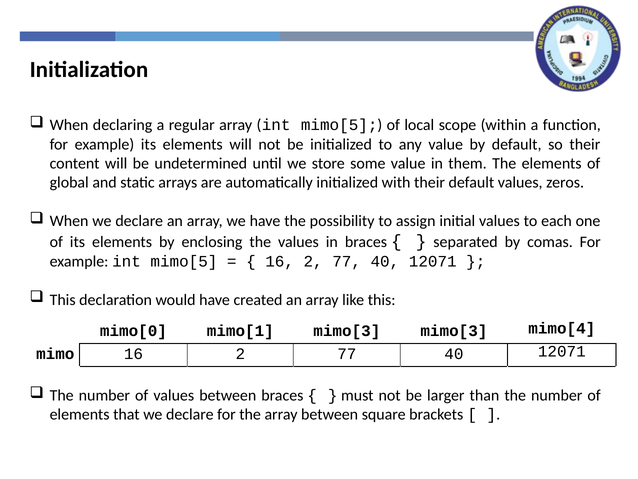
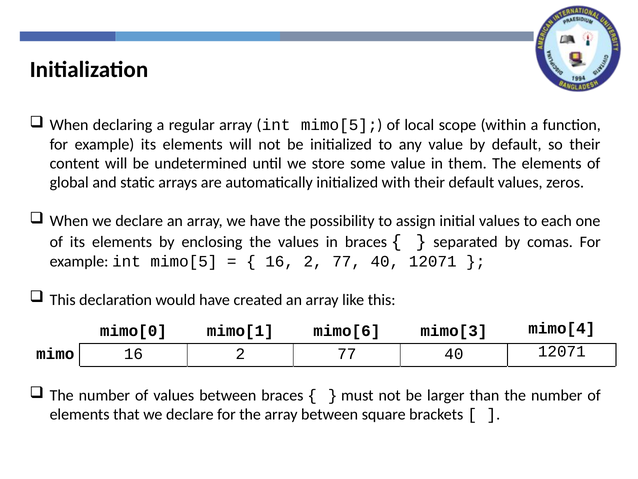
mimo[1 mimo[3: mimo[3 -> mimo[6
